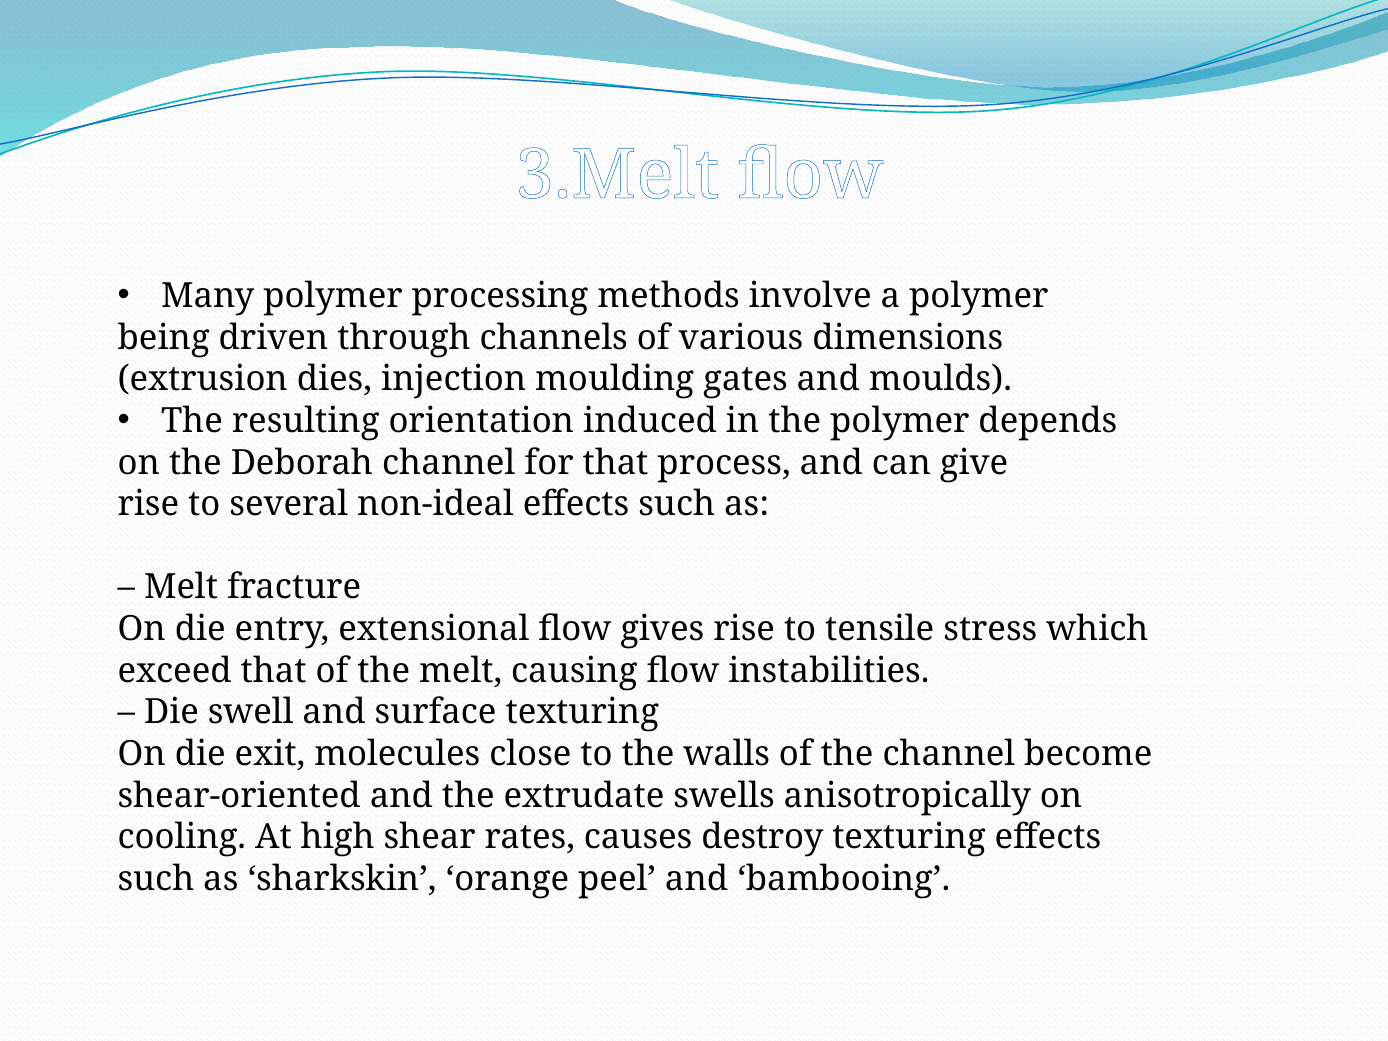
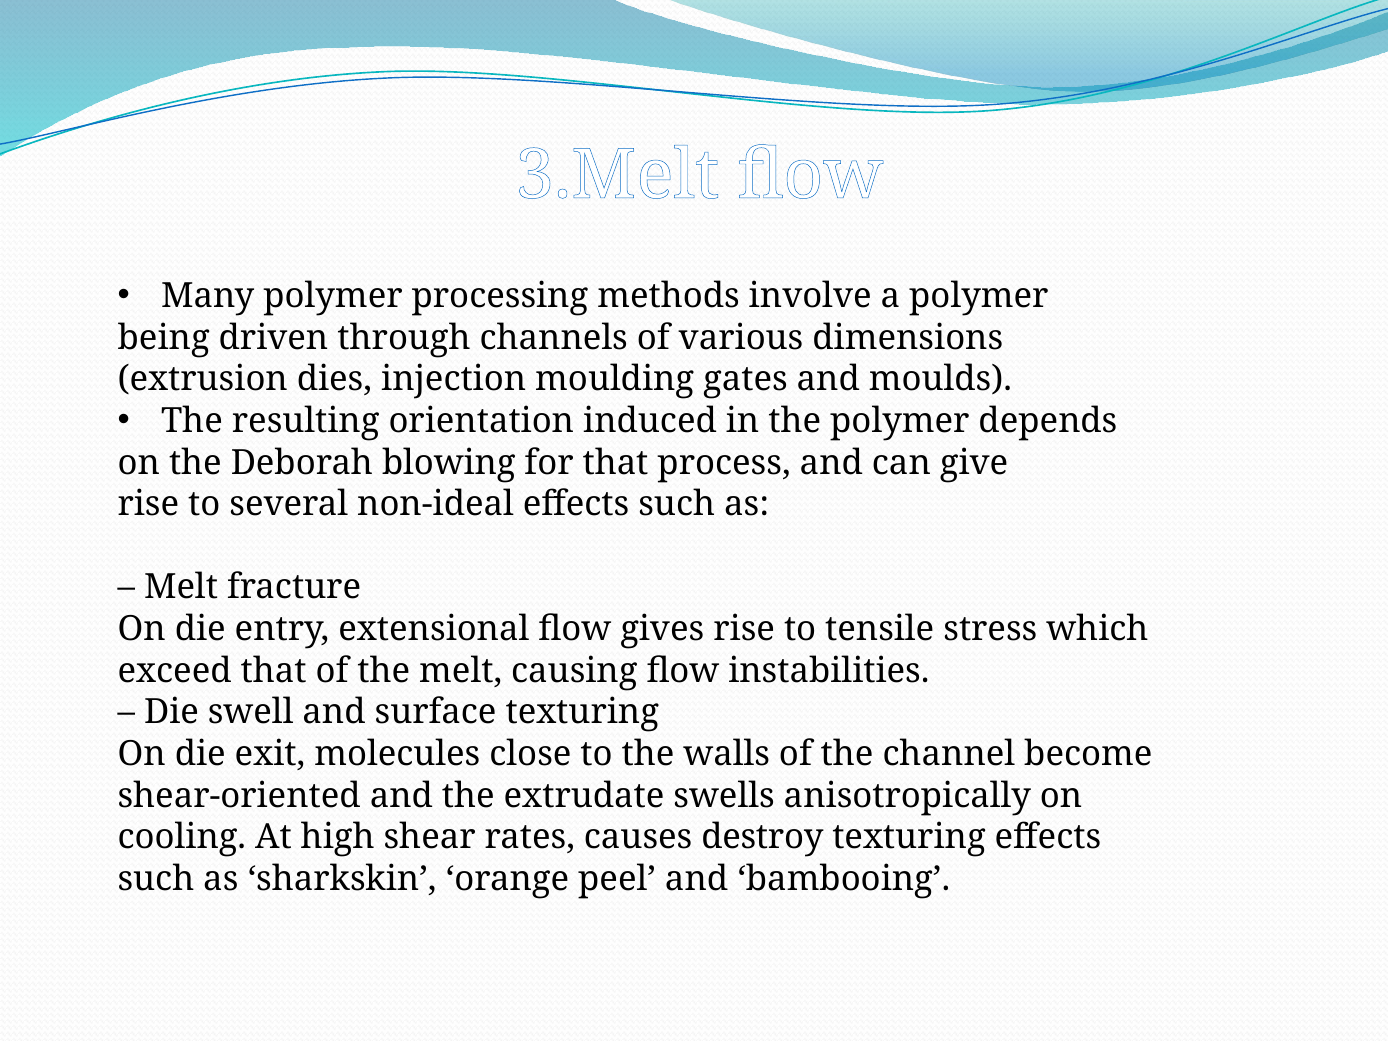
Deborah channel: channel -> blowing
